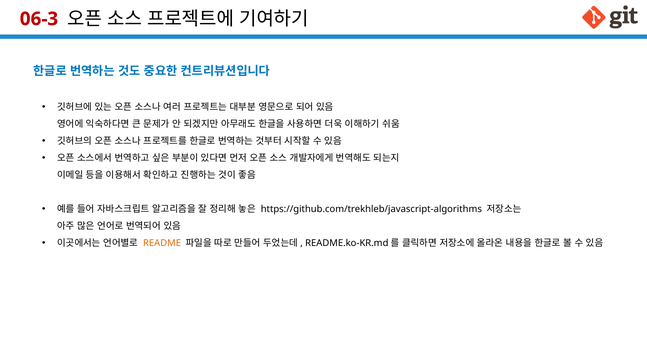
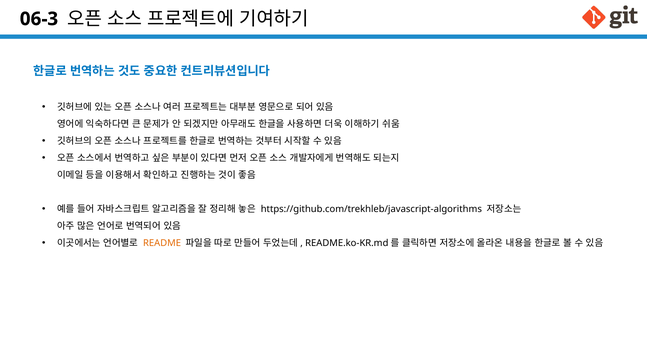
06-3 colour: red -> black
